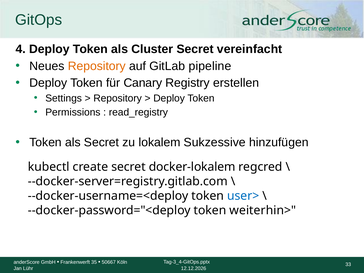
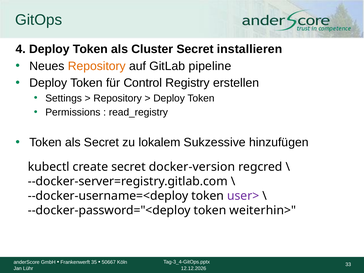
vereinfacht: vereinfacht -> installieren
Canary: Canary -> Control
docker-lokalem: docker-lokalem -> docker-version
user> colour: blue -> purple
